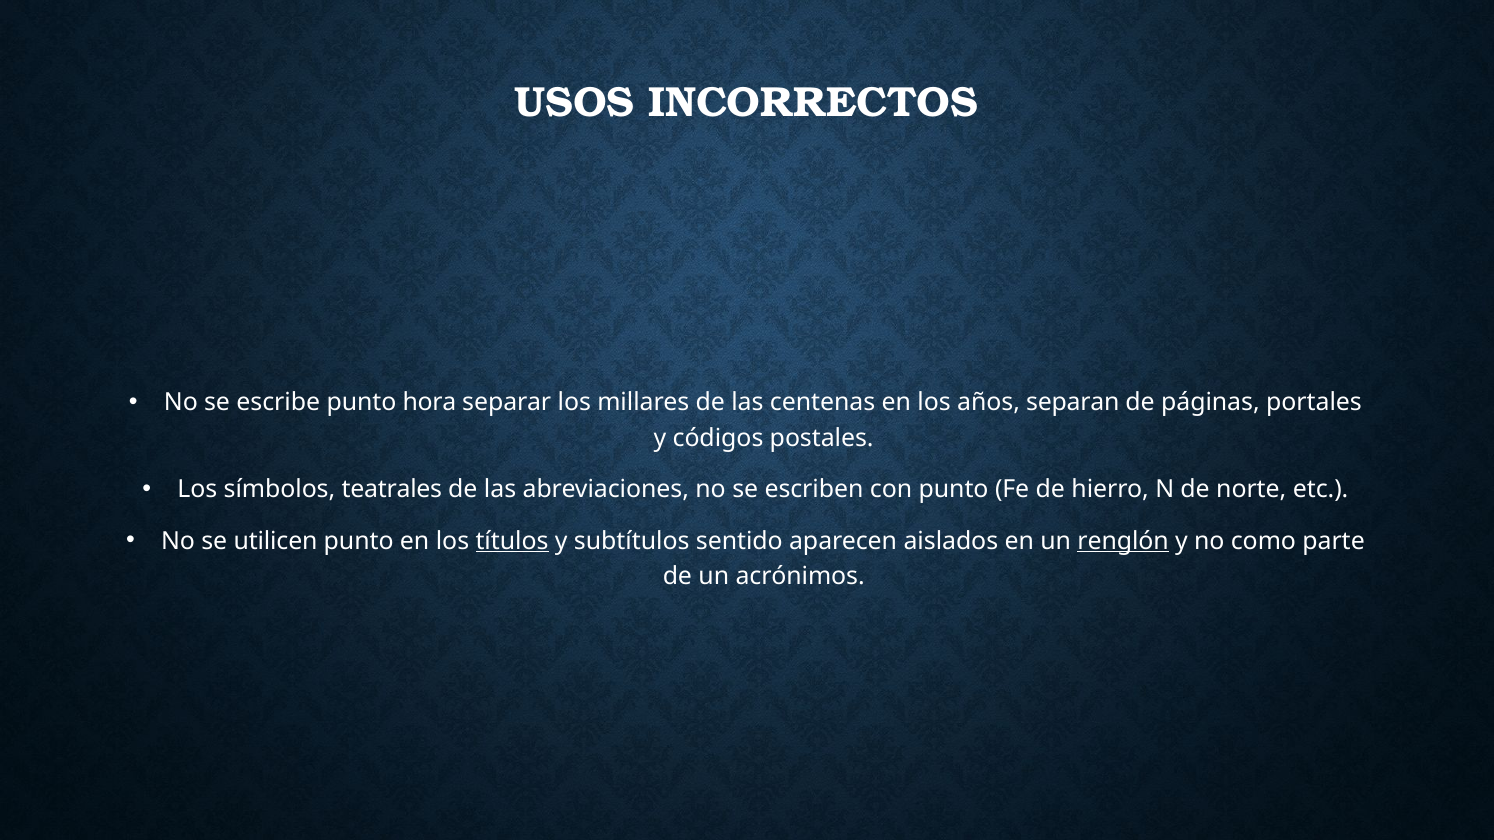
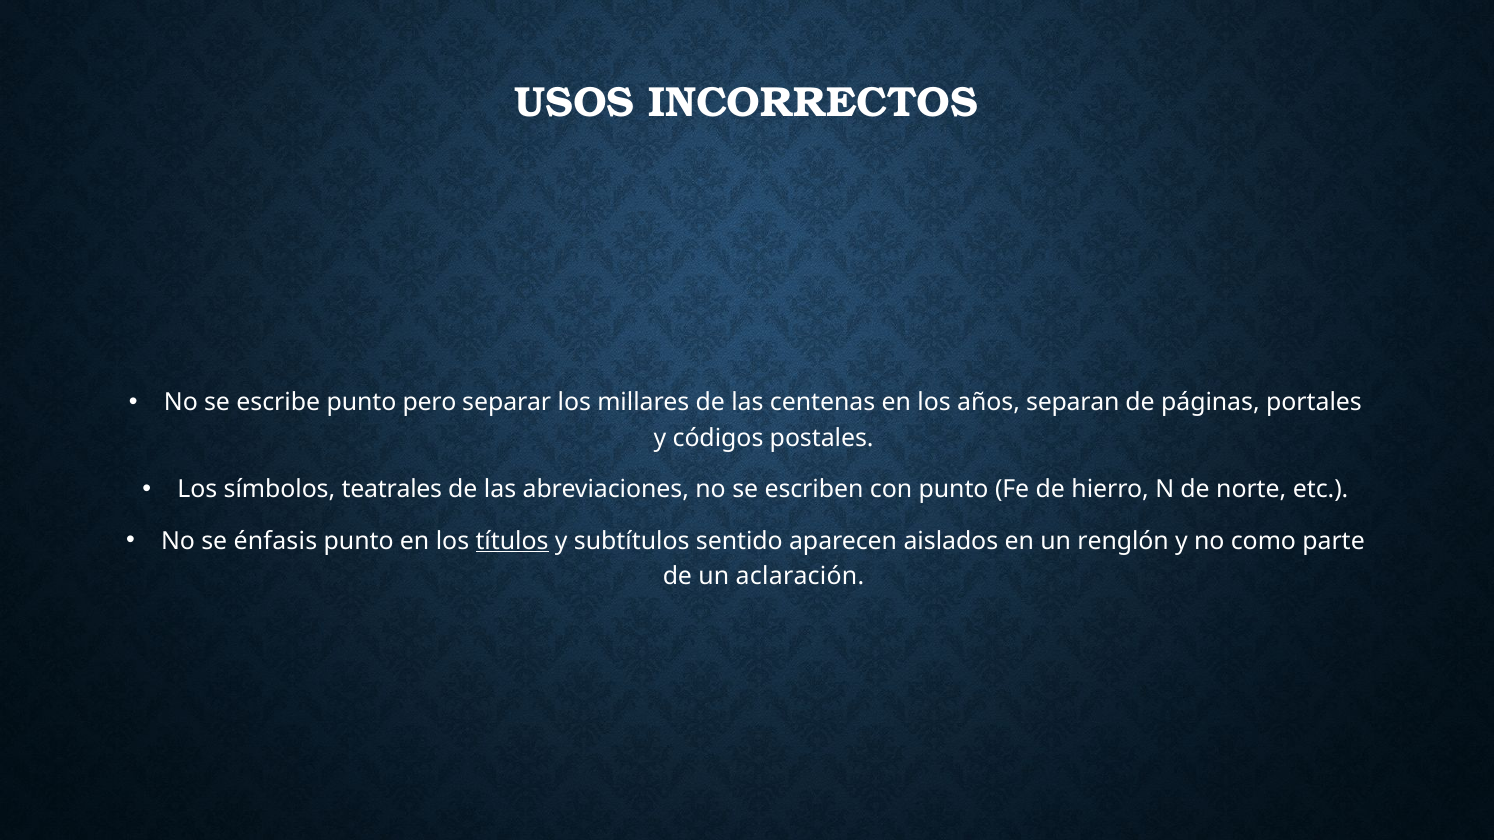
hora: hora -> pero
utilicen: utilicen -> énfasis
renglón underline: present -> none
acrónimos: acrónimos -> aclaración
